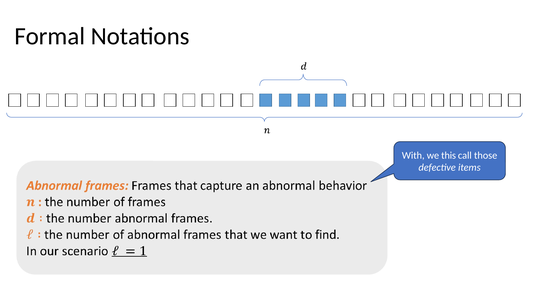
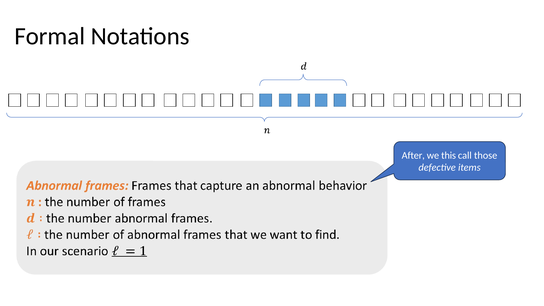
With: With -> After
